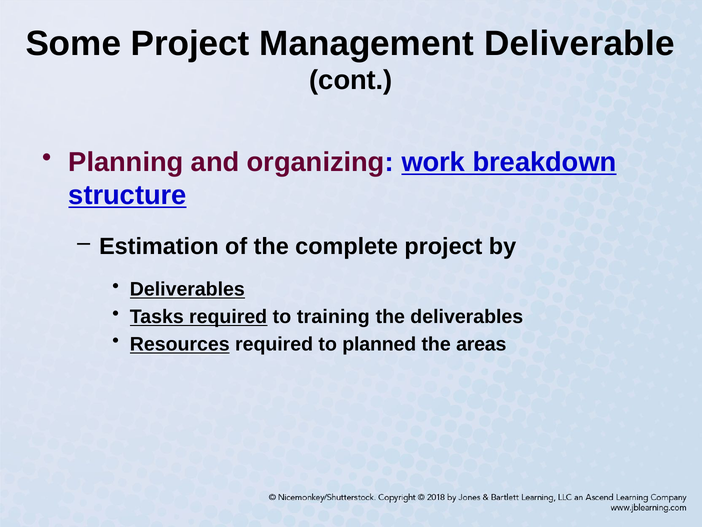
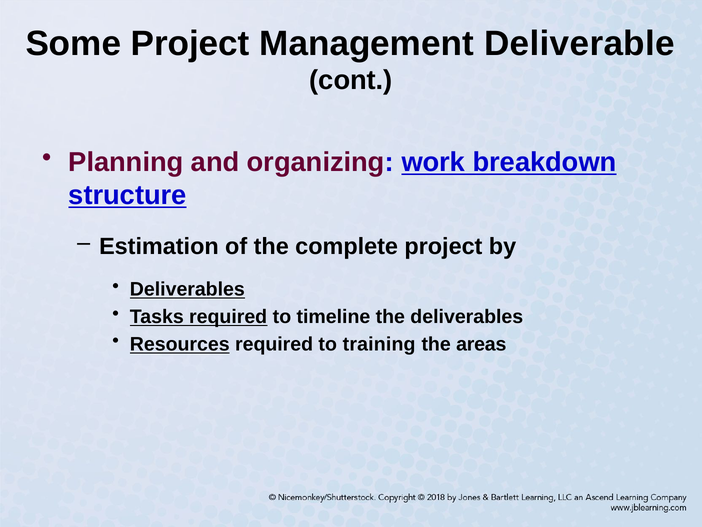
training: training -> timeline
planned: planned -> training
